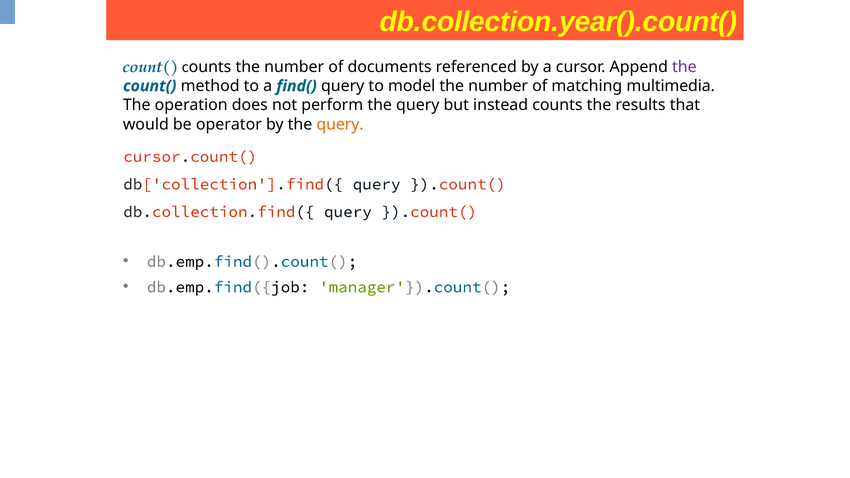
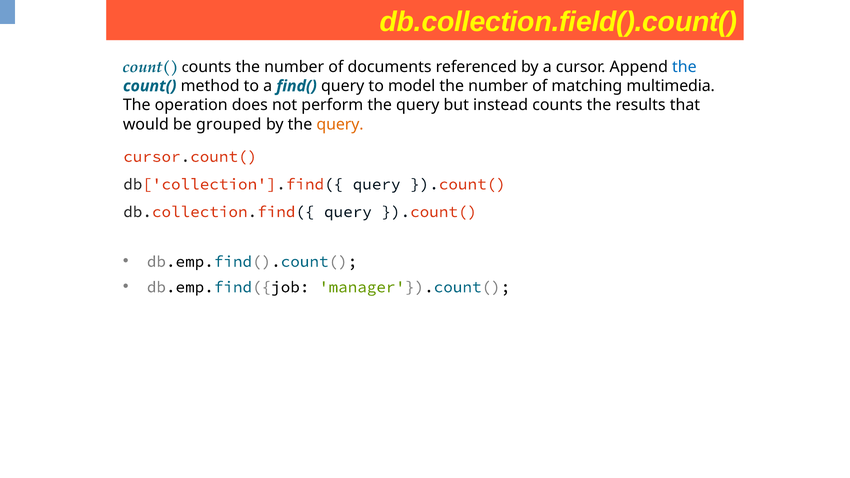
db.collection.year().count(: db.collection.year().count( -> db.collection.field().count(
the at (684, 67) colour: purple -> blue
operator: operator -> grouped
